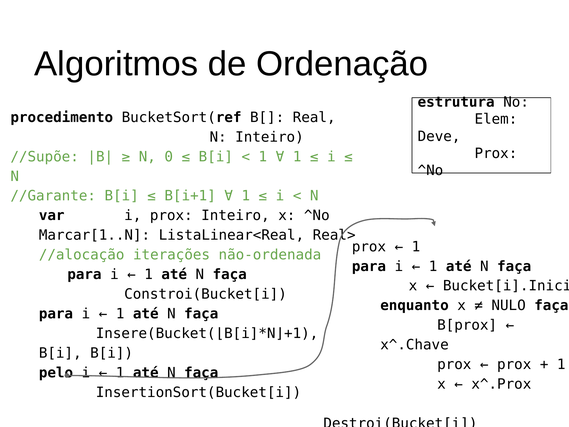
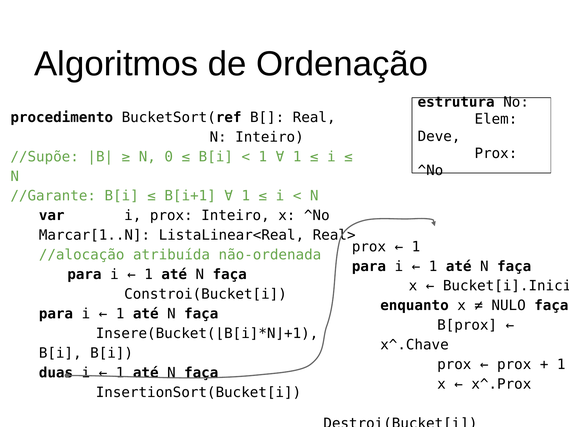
iterações: iterações -> atribuída
pelo: pelo -> duas
